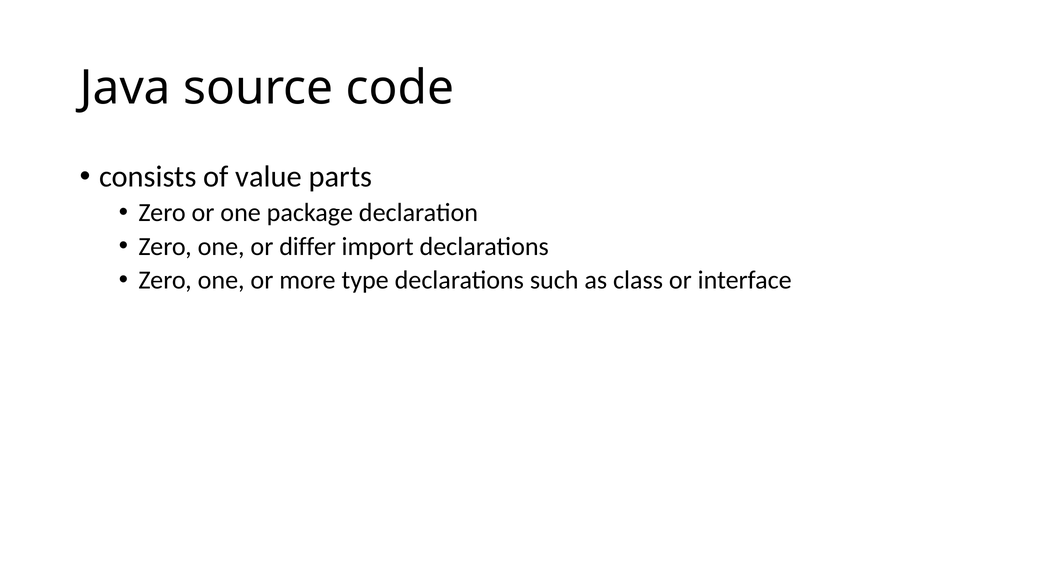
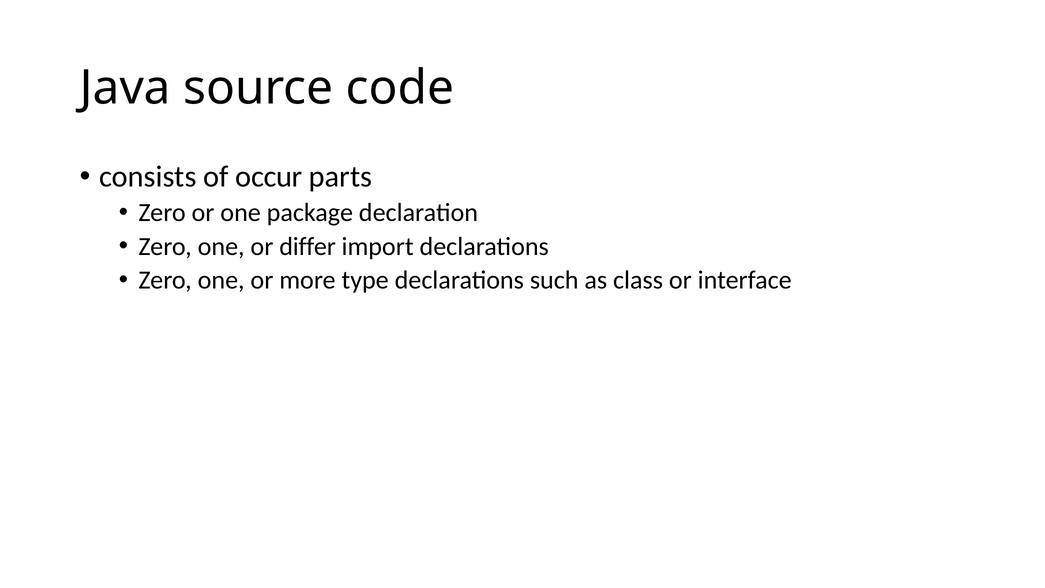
value: value -> occur
